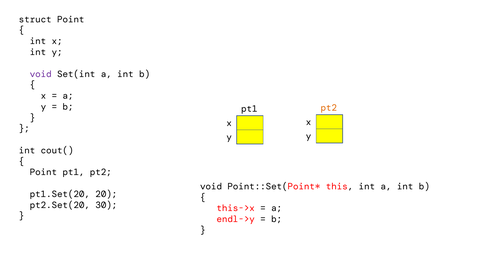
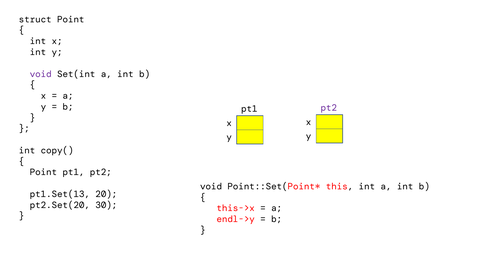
pt2 at (329, 108) colour: orange -> purple
cout(: cout( -> copy(
pt1.Set(20: pt1.Set(20 -> pt1.Set(13
